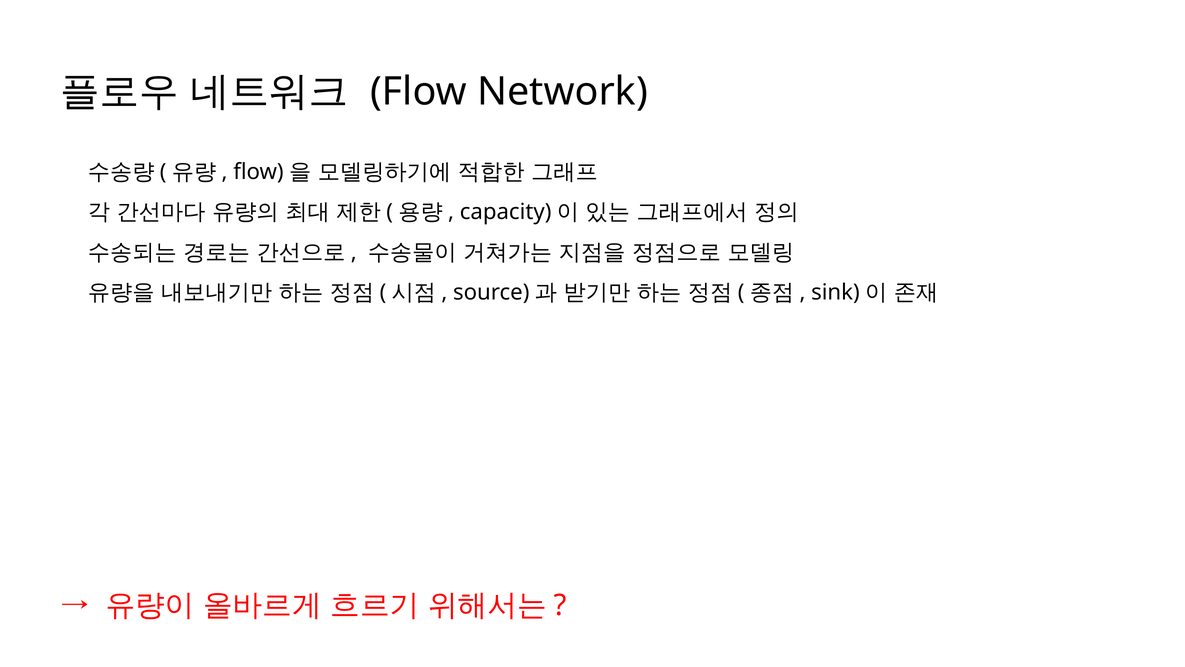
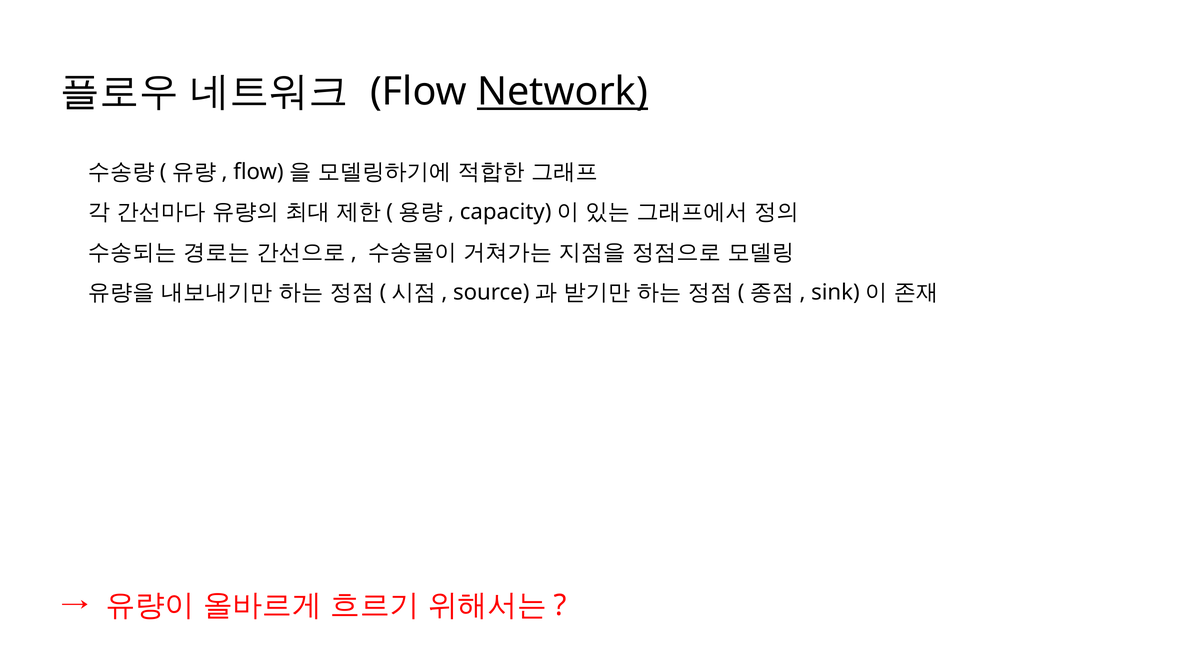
Network underline: none -> present
